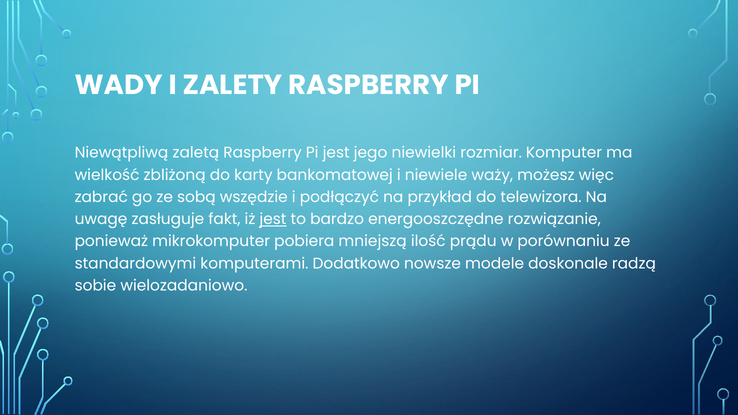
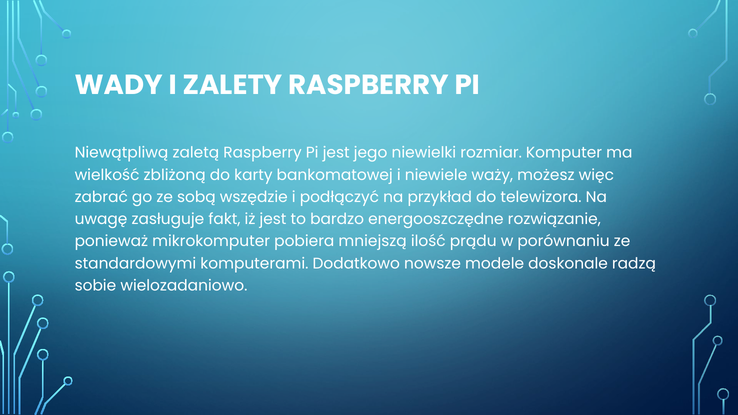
jest at (273, 219) underline: present -> none
